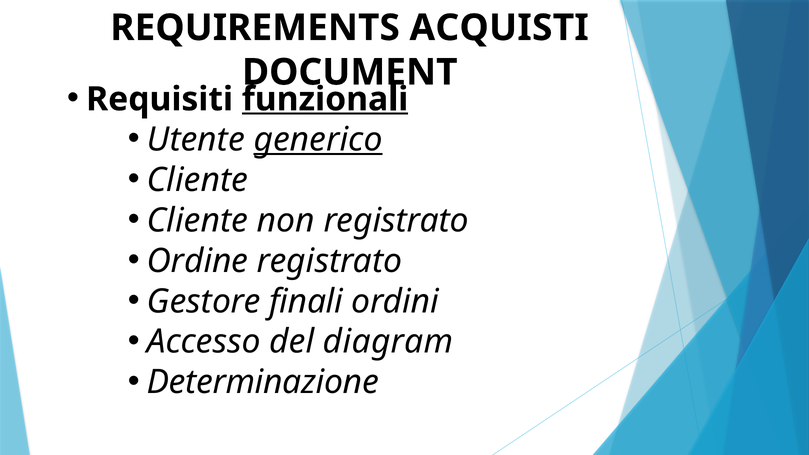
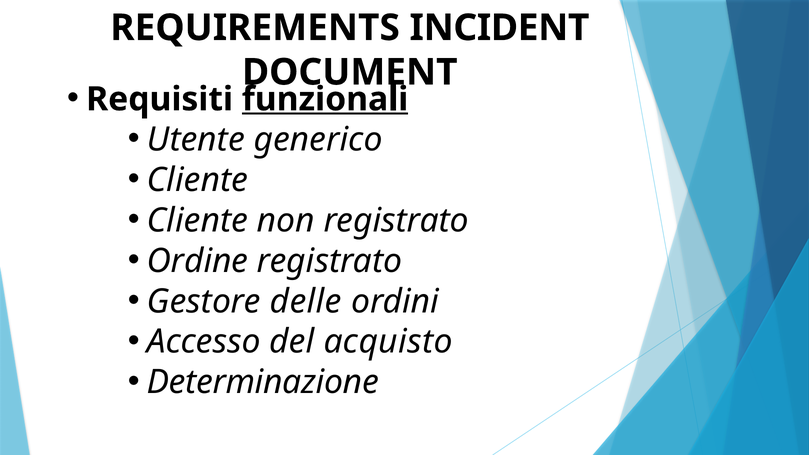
ACQUISTI: ACQUISTI -> INCIDENT
generico underline: present -> none
finali: finali -> delle
diagram: diagram -> acquisto
